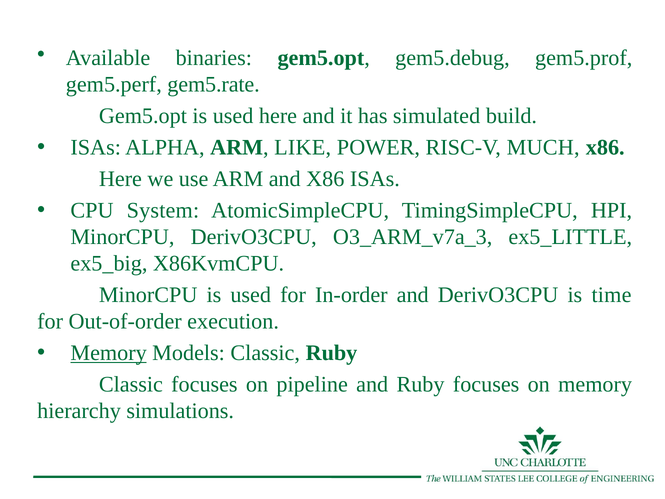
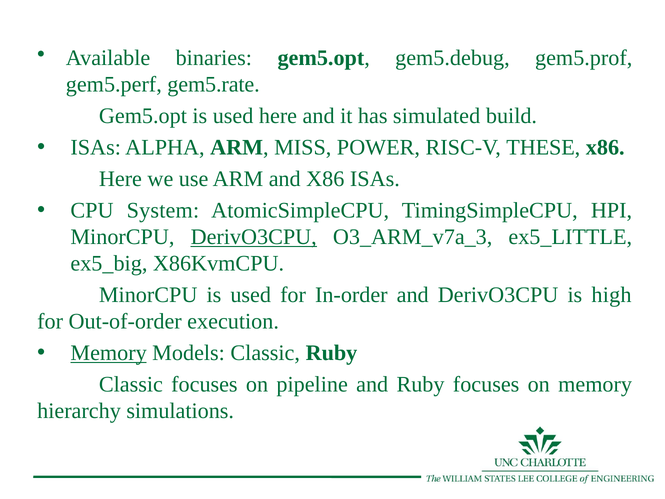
LIKE: LIKE -> MISS
MUCH: MUCH -> THESE
DerivO3CPU at (254, 237) underline: none -> present
time: time -> high
